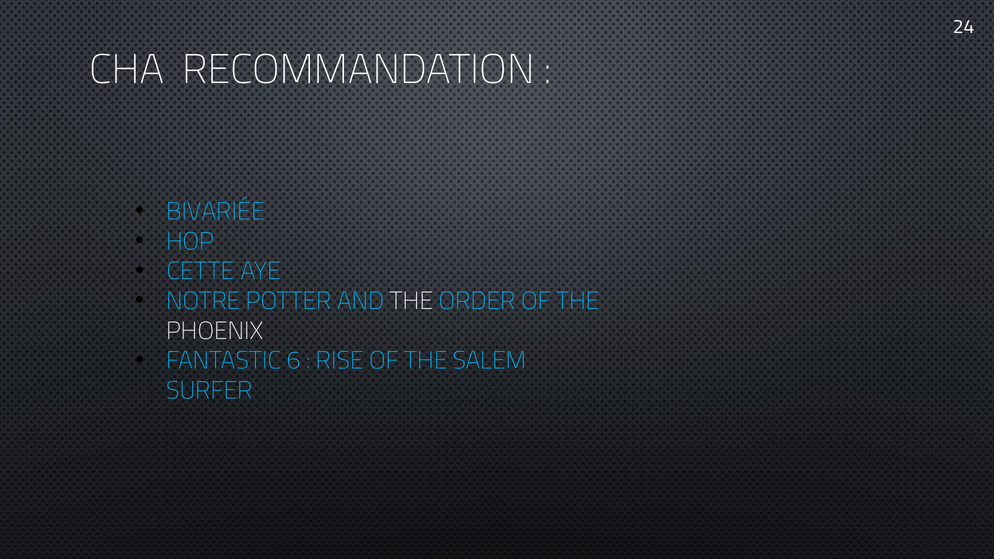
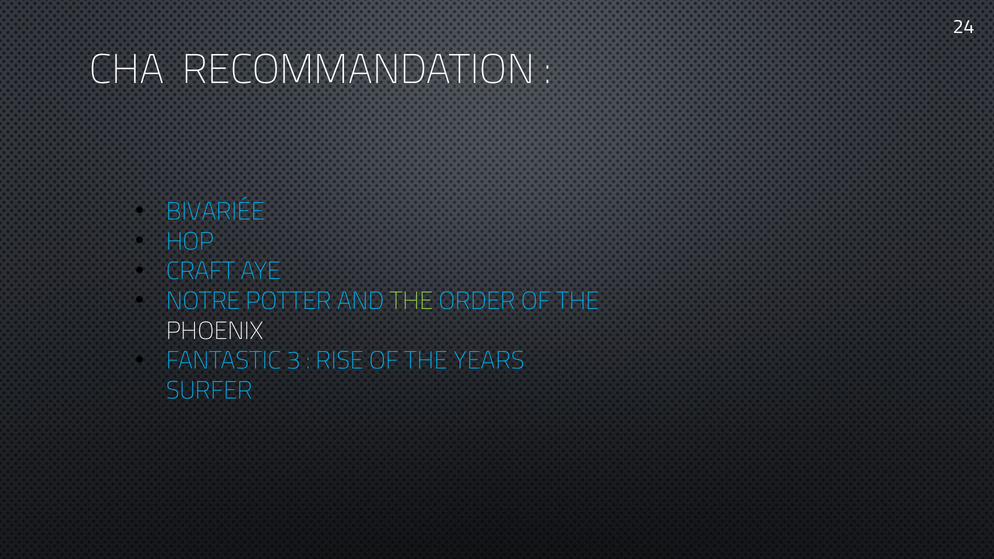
CETTE: CETTE -> CRAFT
THE at (412, 301) colour: white -> light green
6: 6 -> 3
SALEM: SALEM -> YEARS
